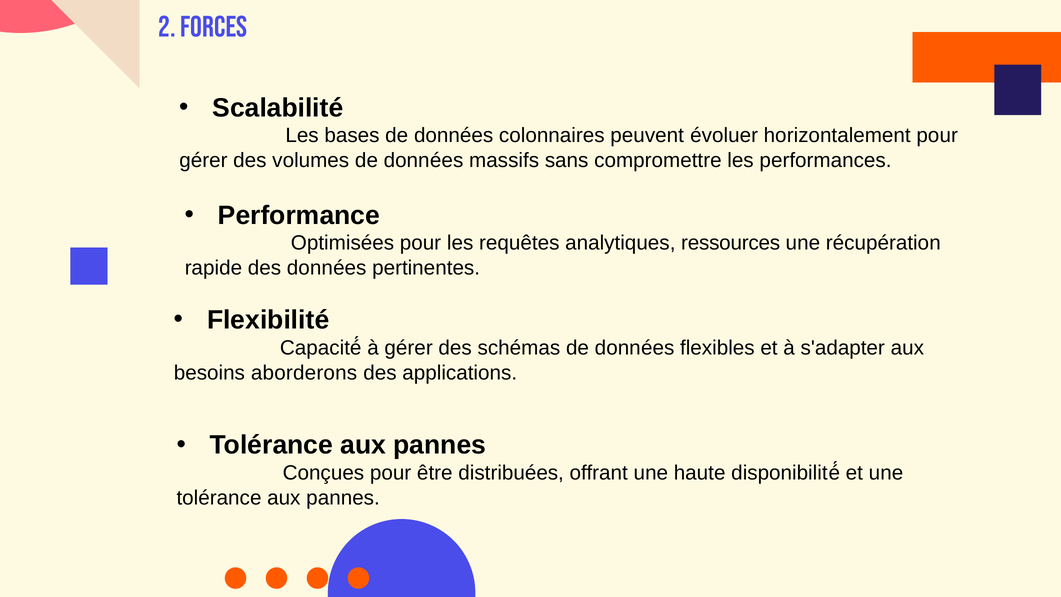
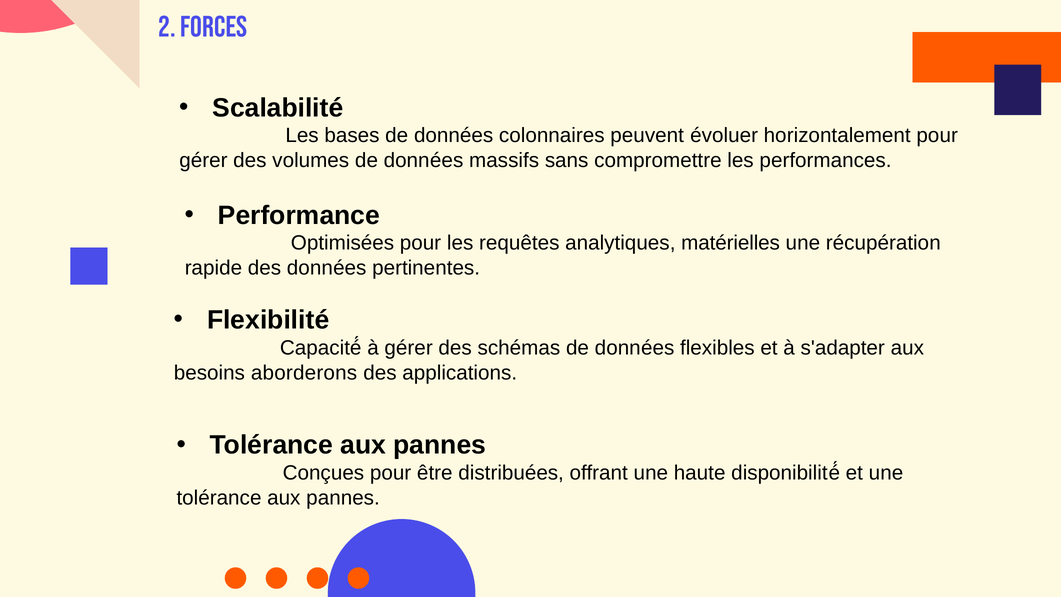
ressources: ressources -> matérielles
